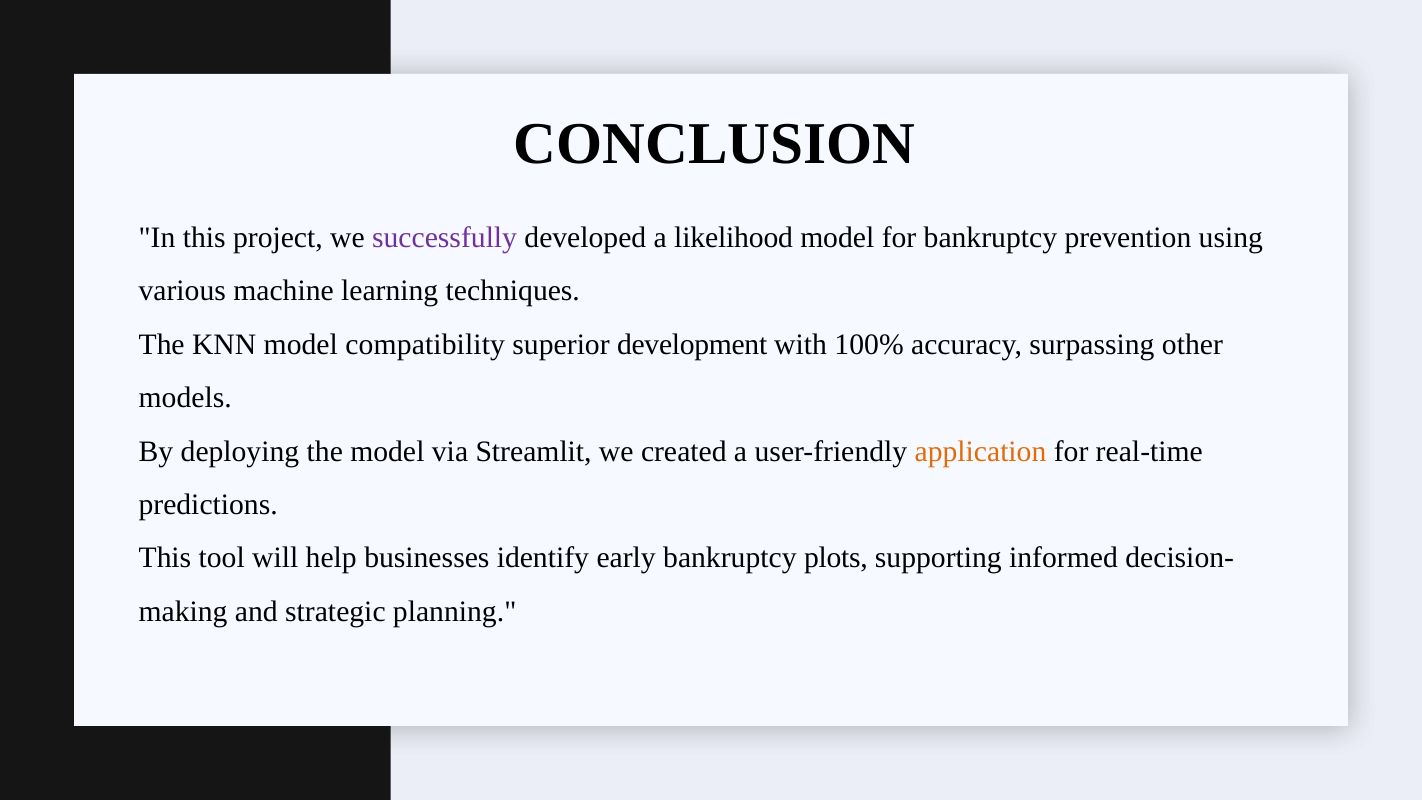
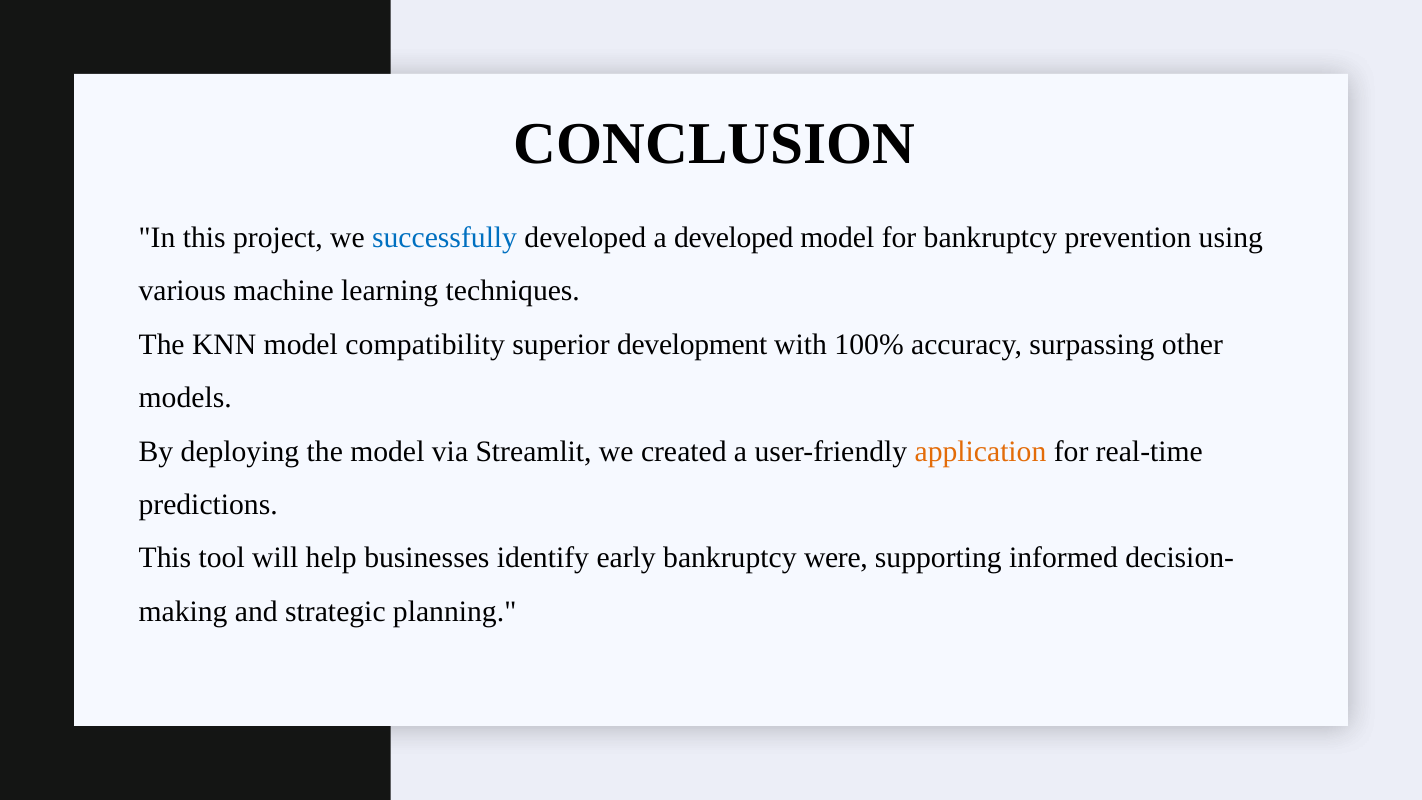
successfully colour: purple -> blue
a likelihood: likelihood -> developed
plots: plots -> were
